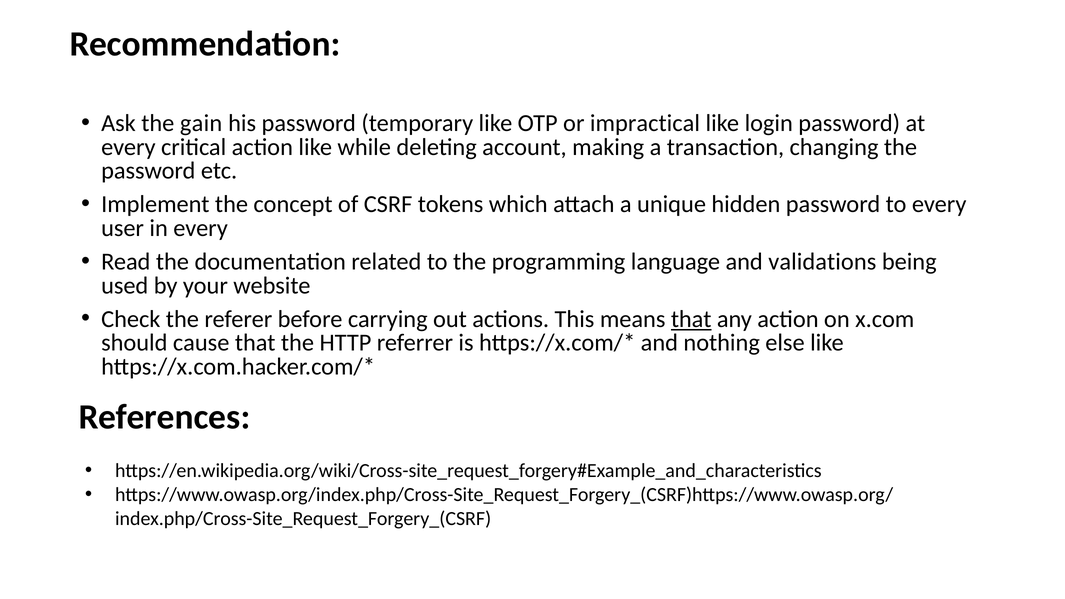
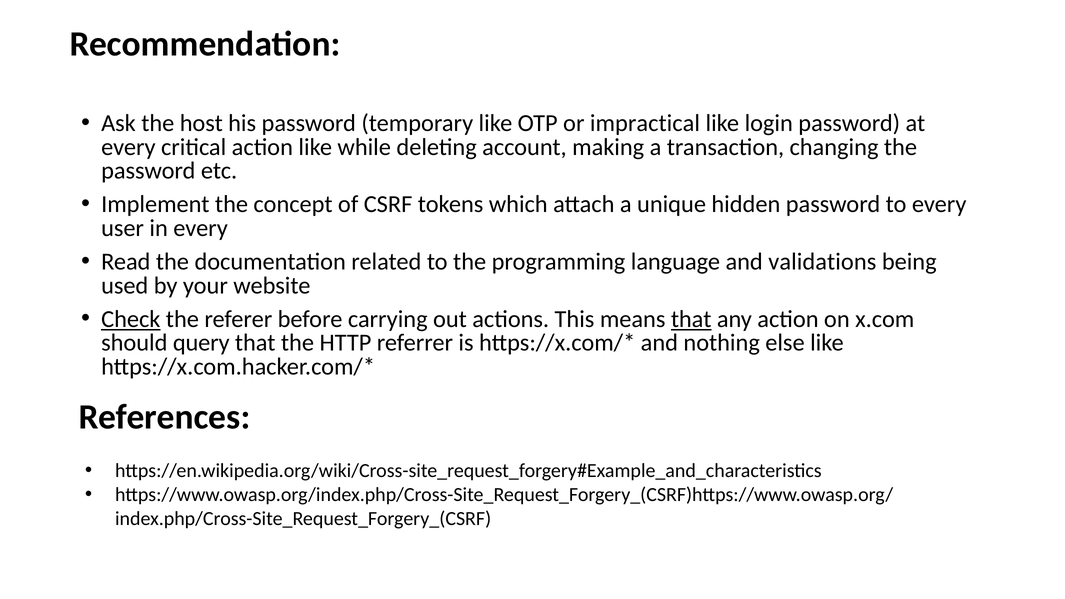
gain: gain -> host
Check underline: none -> present
cause: cause -> query
